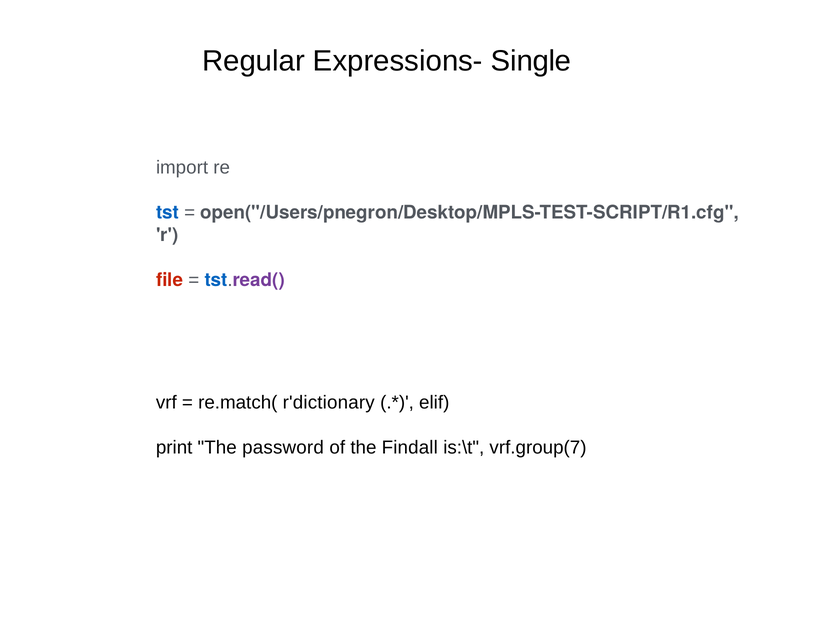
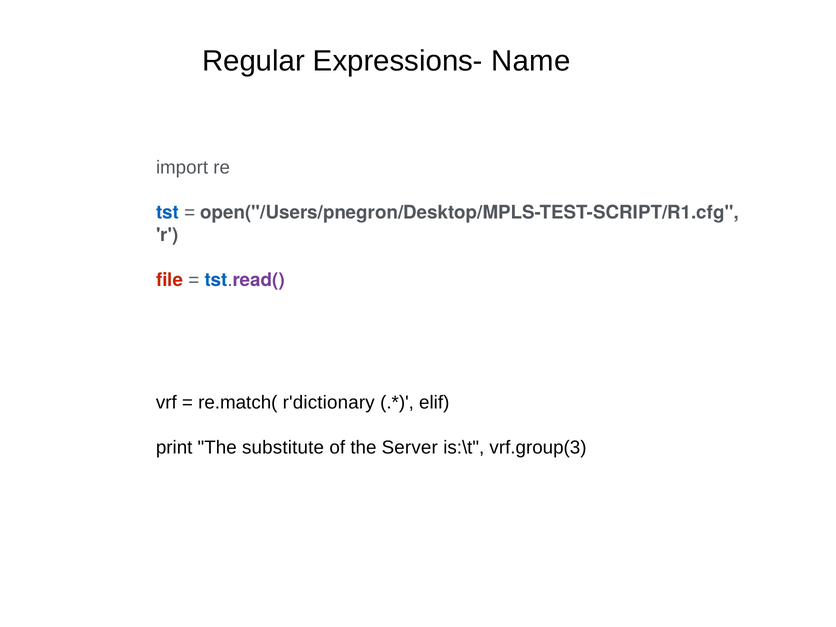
Single: Single -> Name
password: password -> substitute
Findall: Findall -> Server
vrf.group(7: vrf.group(7 -> vrf.group(3
